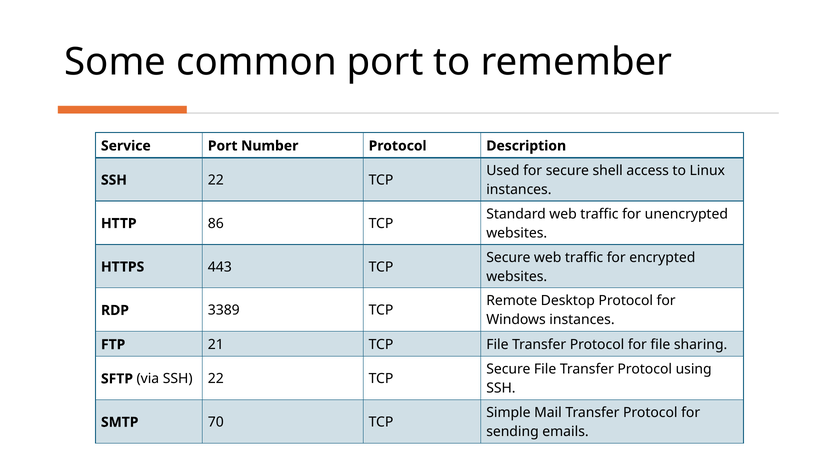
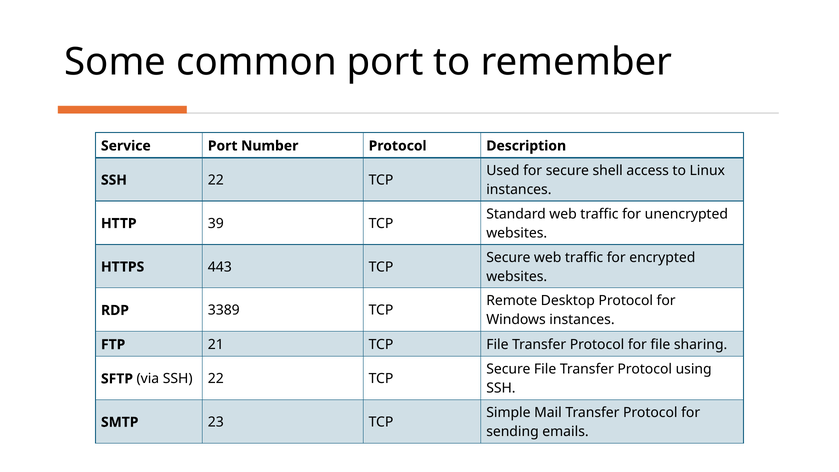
86: 86 -> 39
70: 70 -> 23
